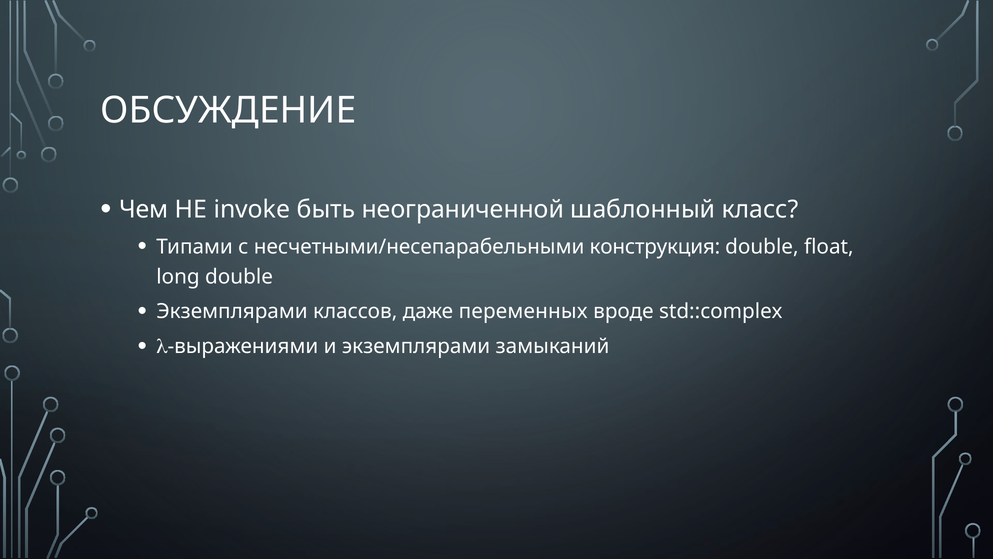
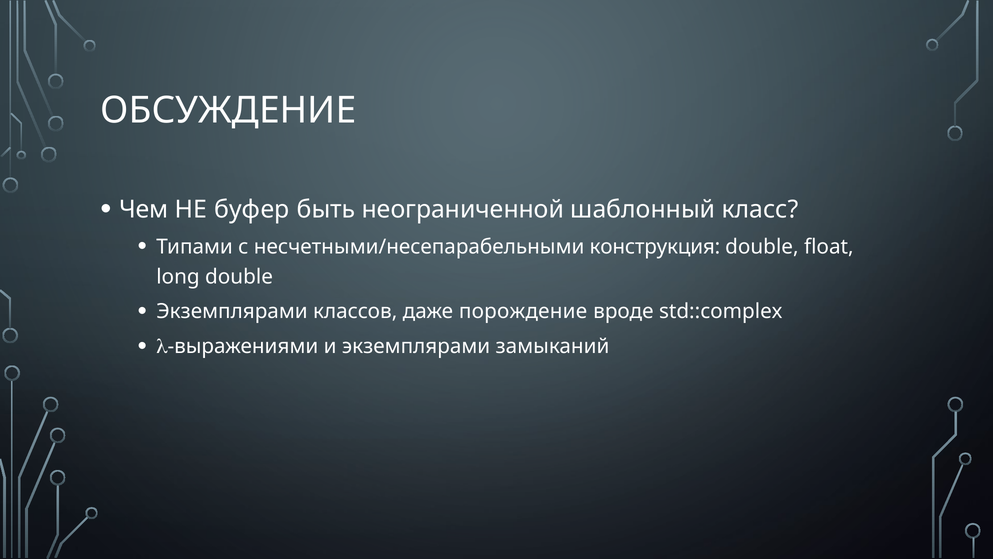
invoke: invoke -> буфер
переменных: переменных -> порождение
